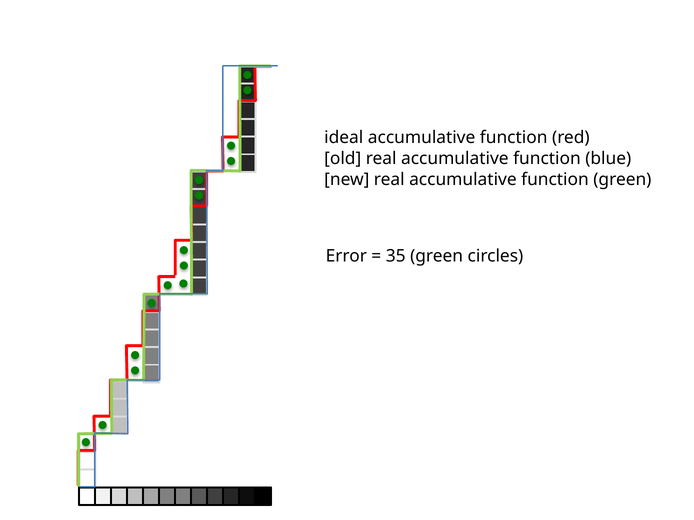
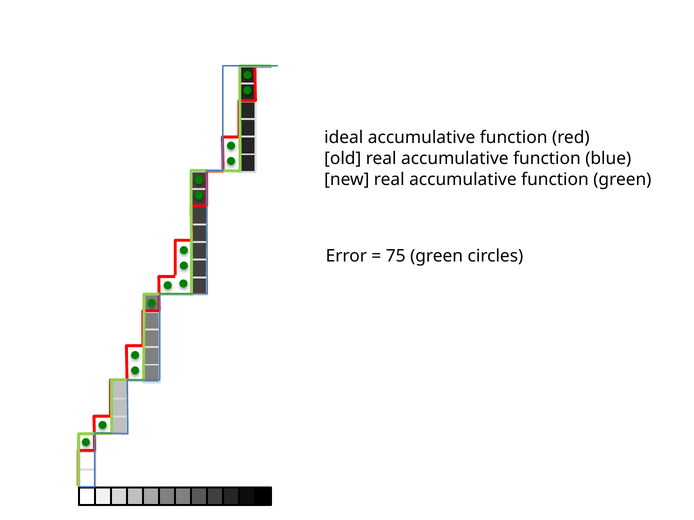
35: 35 -> 75
